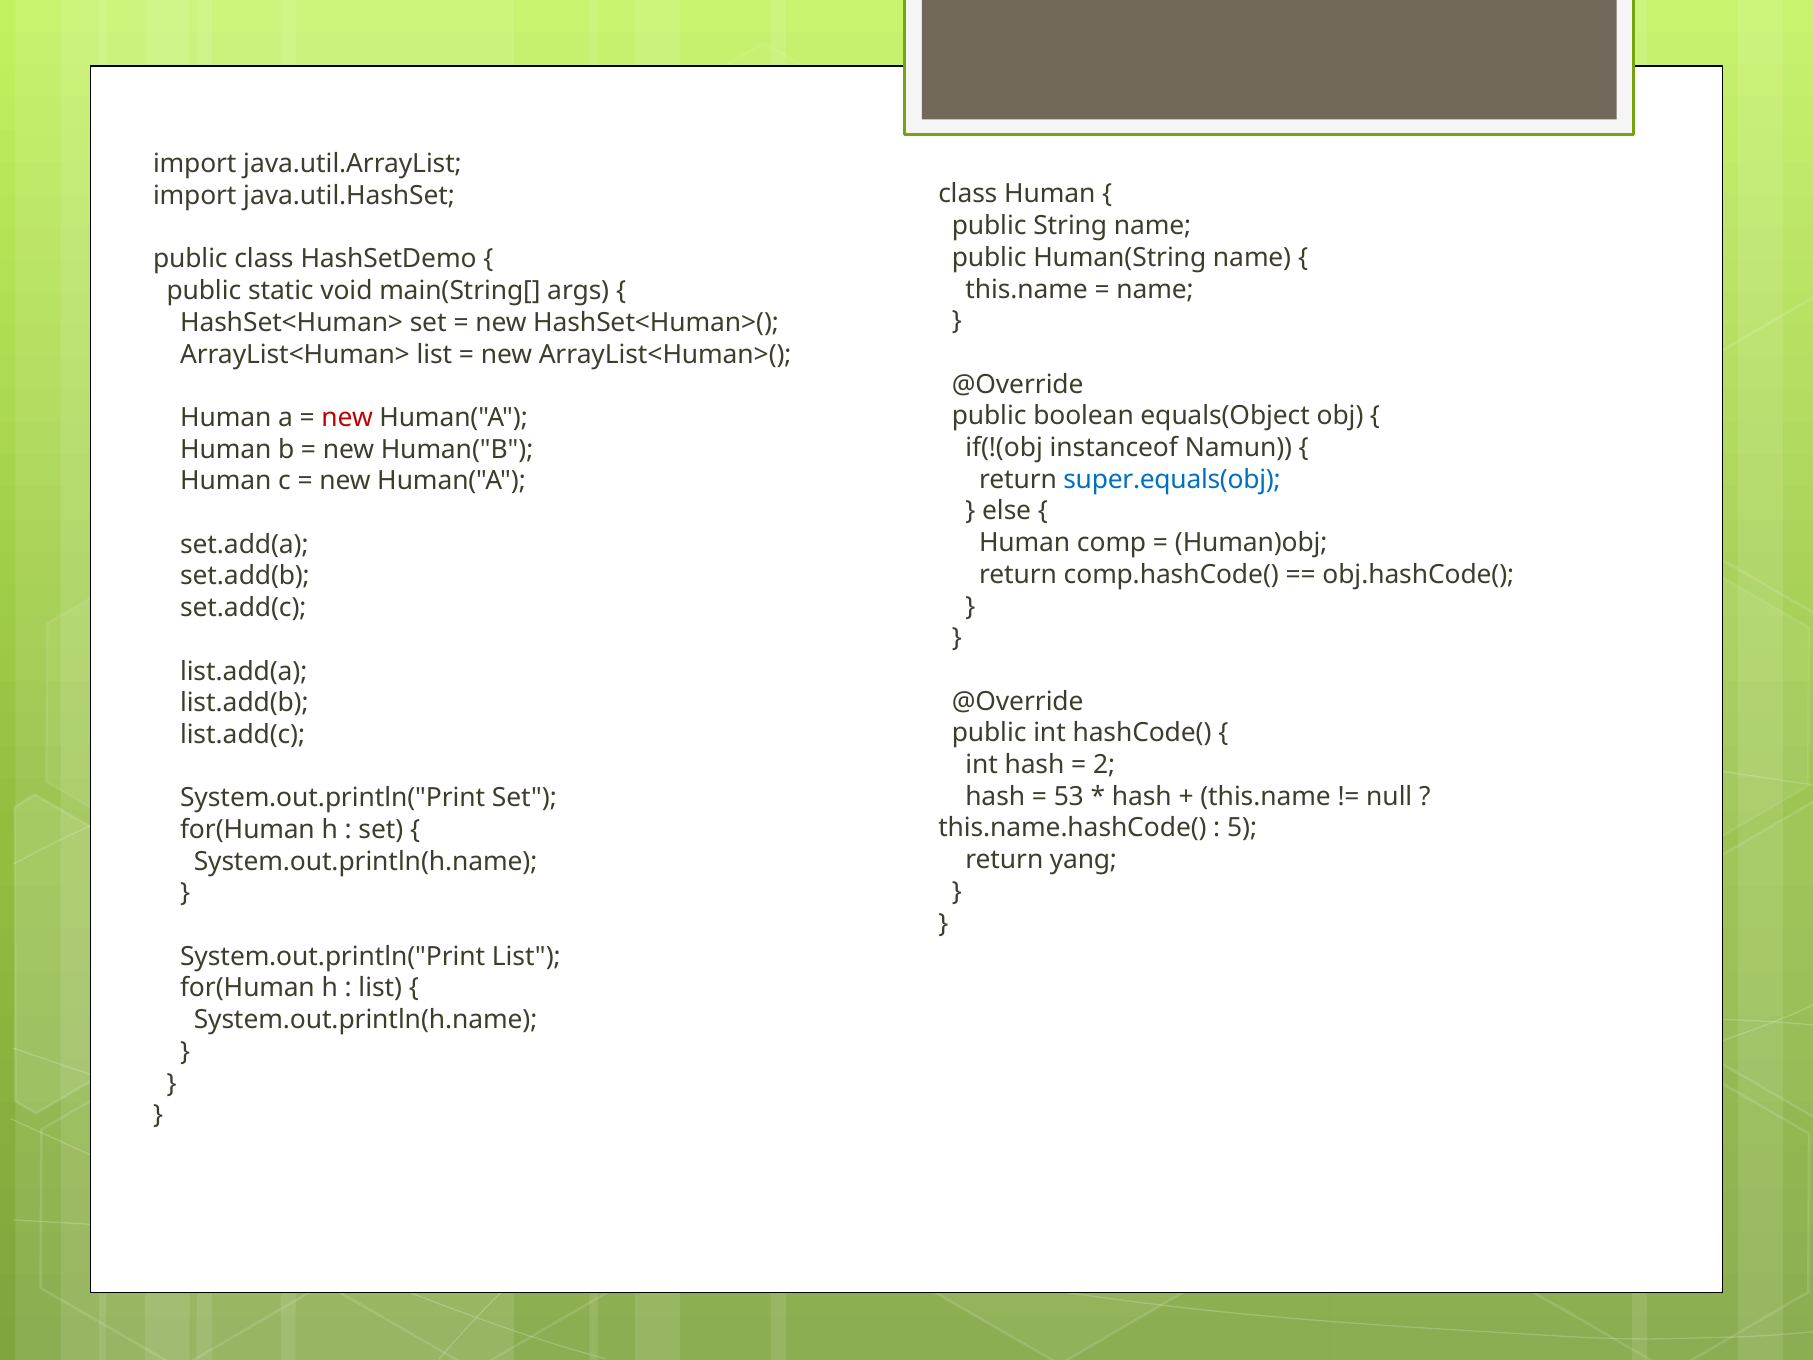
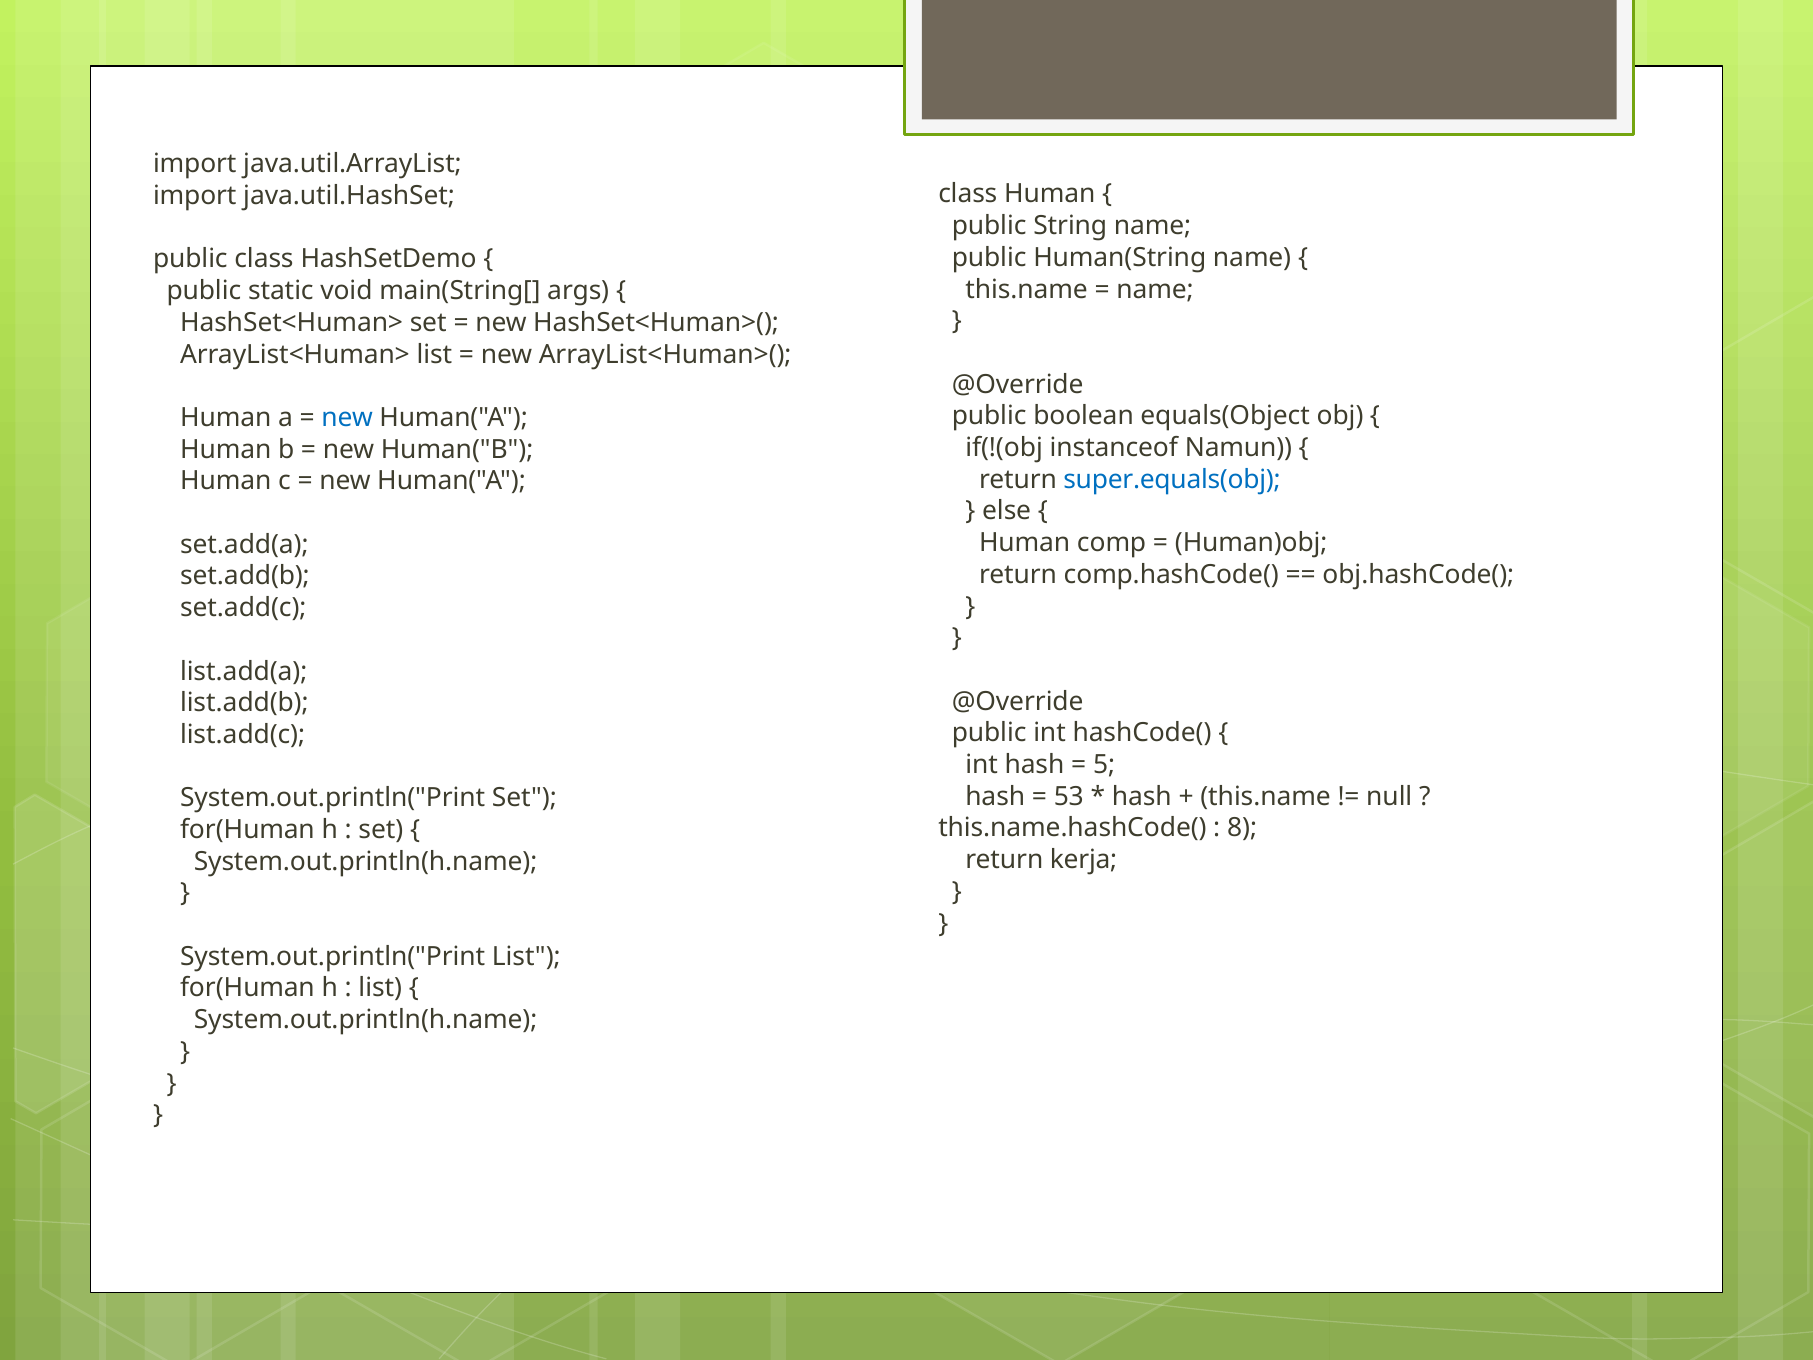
new at (347, 418) colour: red -> blue
2: 2 -> 5
5: 5 -> 8
yang: yang -> kerja
